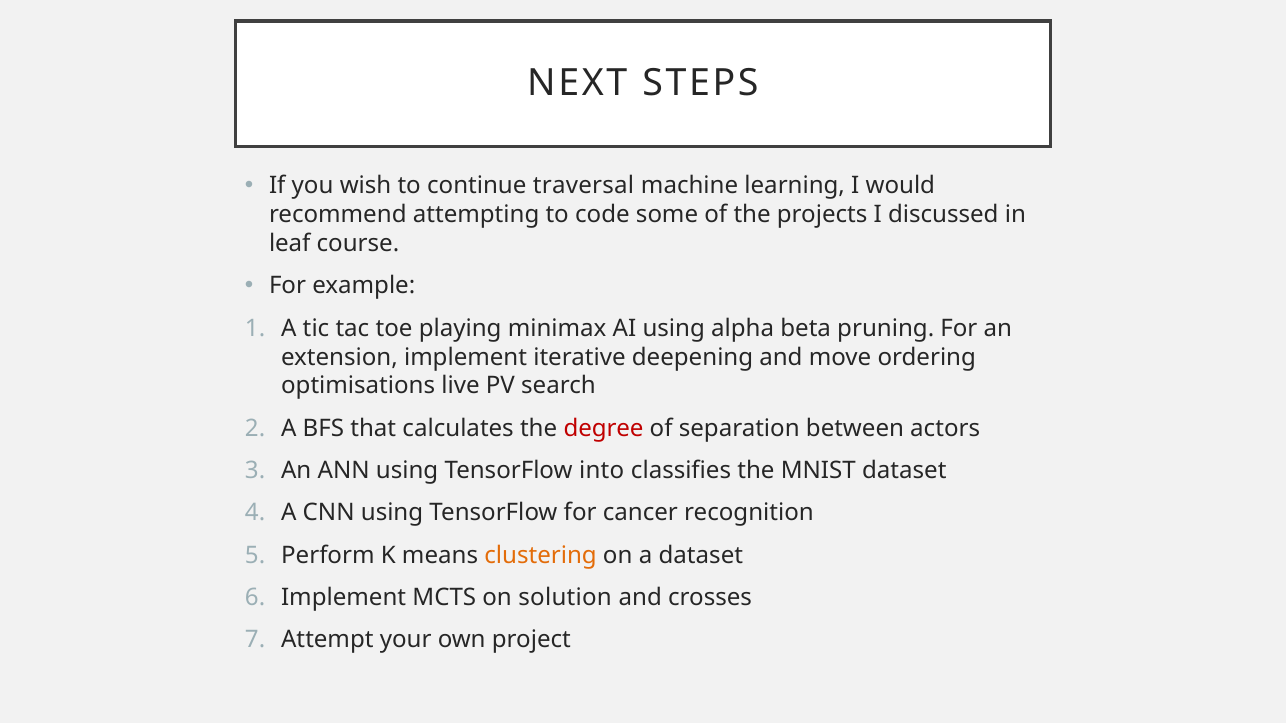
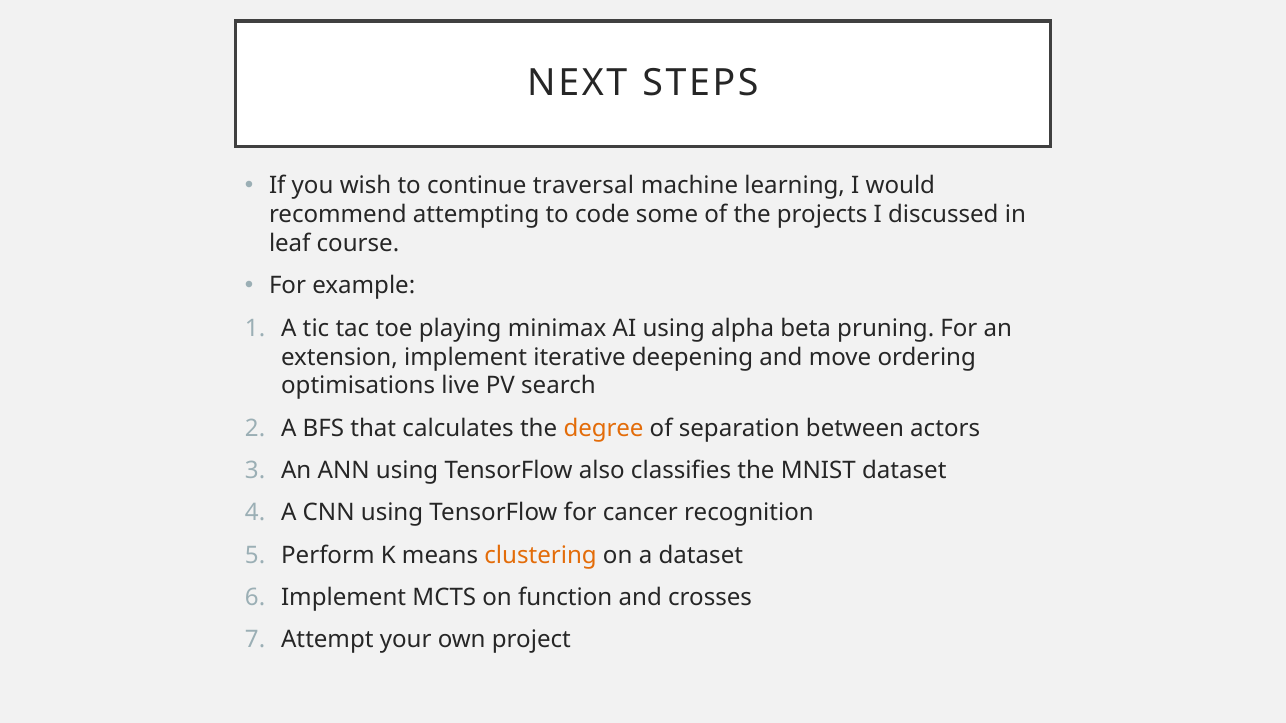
degree colour: red -> orange
into: into -> also
solution: solution -> function
